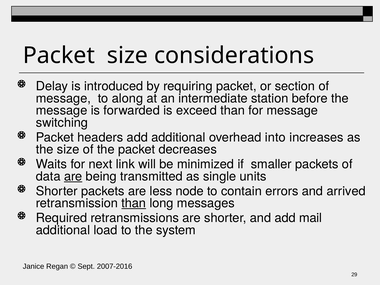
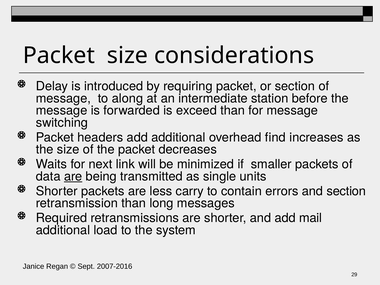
into: into -> find
node: node -> carry
and arrived: arrived -> section
than at (134, 203) underline: present -> none
